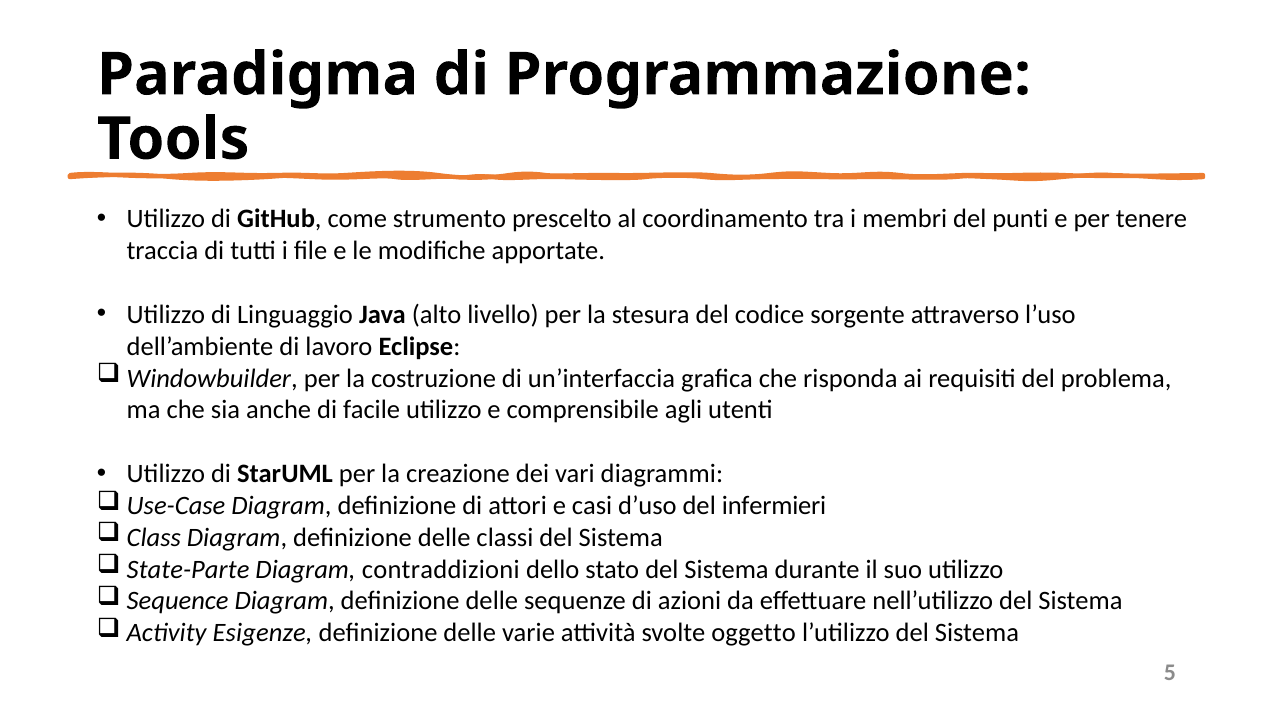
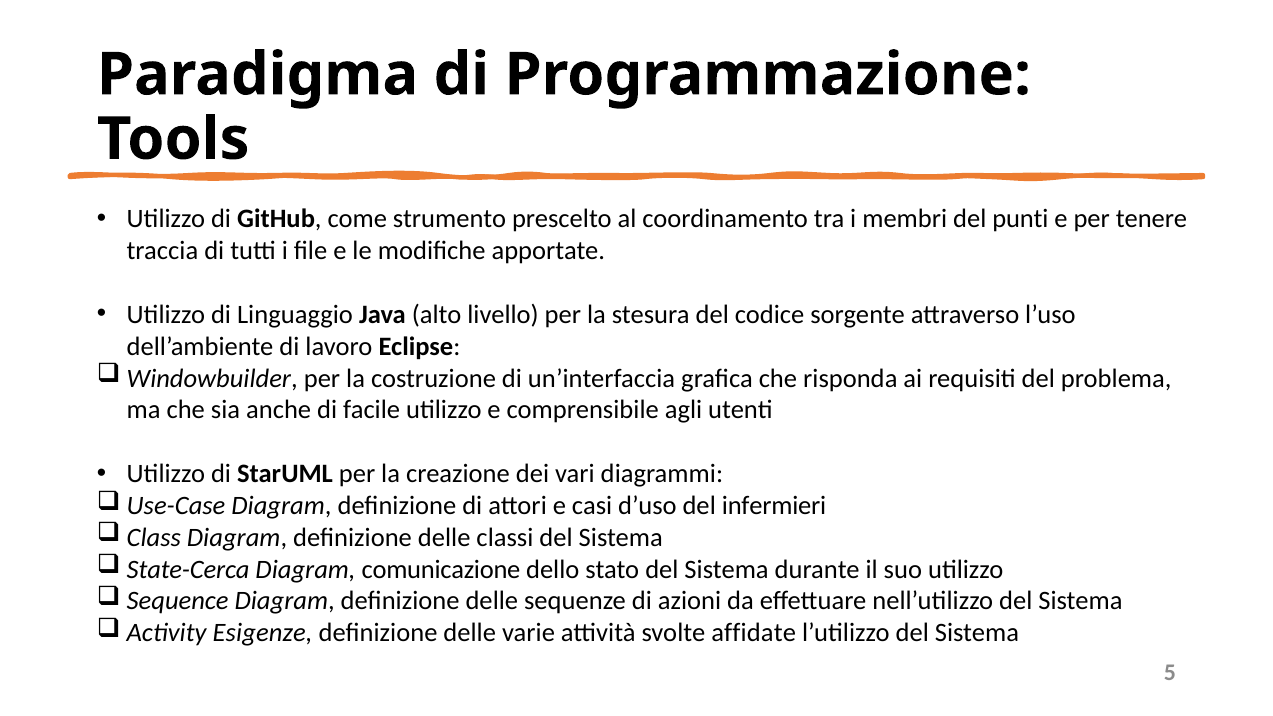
State-Parte: State-Parte -> State-Cerca
contraddizioni: contraddizioni -> comunicazione
oggetto: oggetto -> affidate
